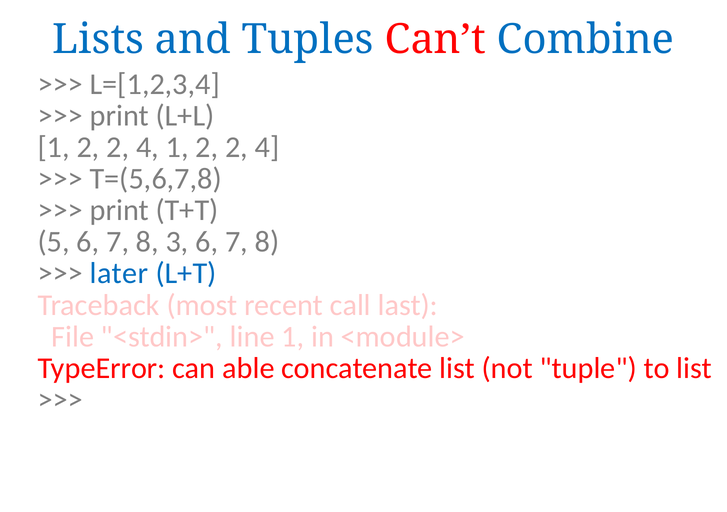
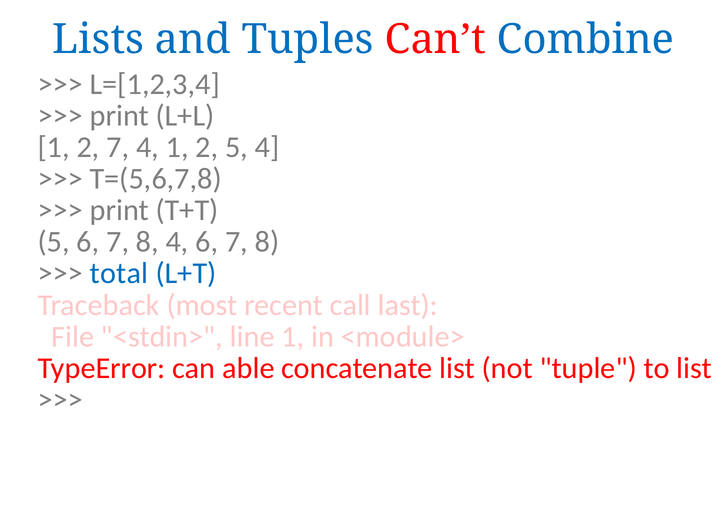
2 at (118, 147): 2 -> 7
4 1 2 2: 2 -> 5
8 3: 3 -> 4
later: later -> total
